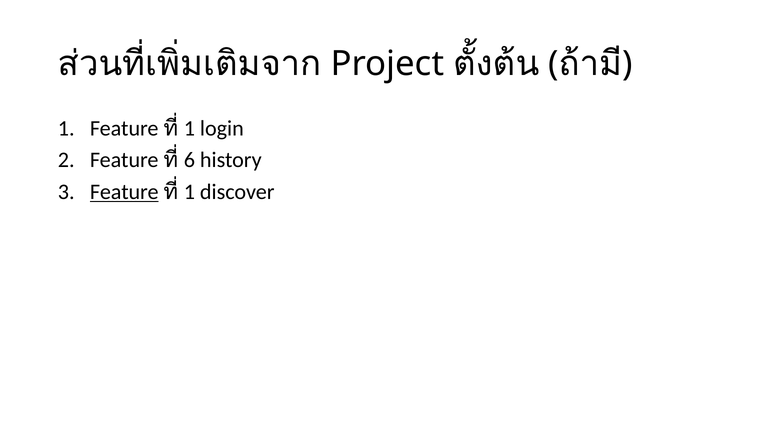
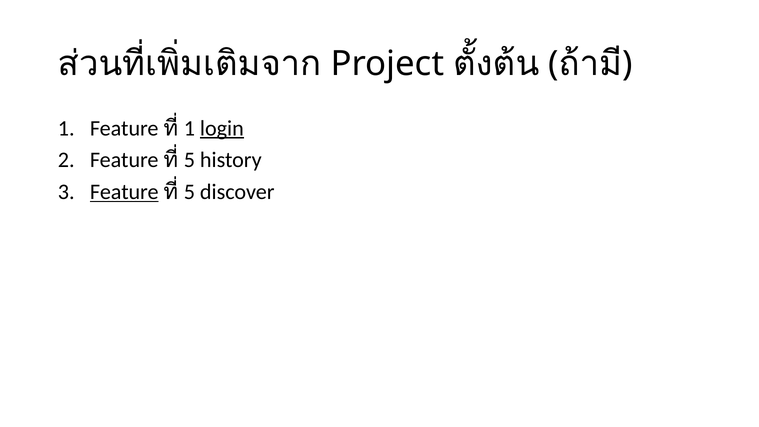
login underline: none -> present
6 at (189, 160): 6 -> 5
1 at (189, 192): 1 -> 5
